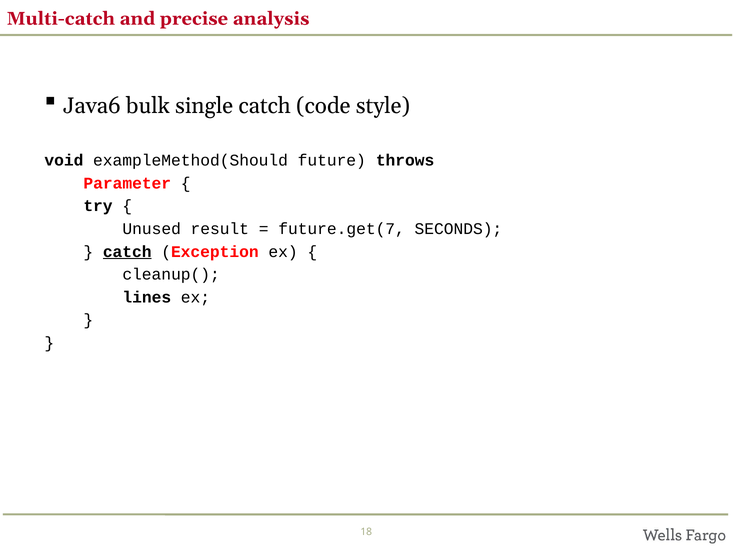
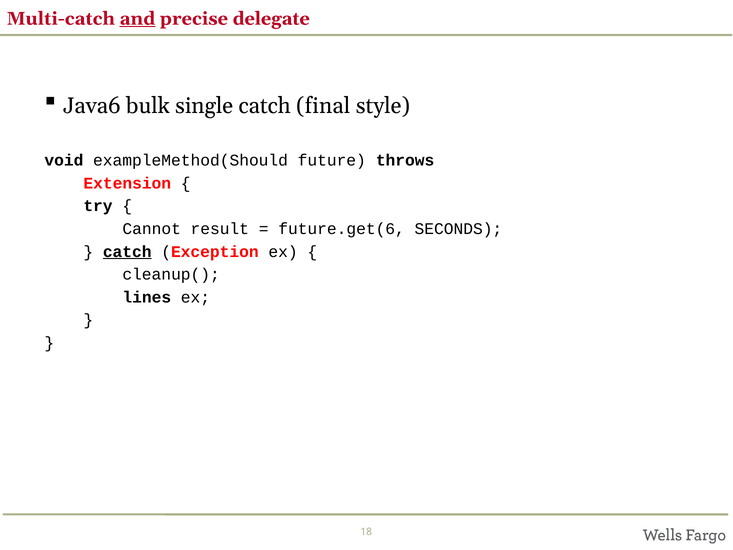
and underline: none -> present
analysis: analysis -> delegate
code: code -> final
Parameter: Parameter -> Extension
Unused: Unused -> Cannot
future.get(7: future.get(7 -> future.get(6
